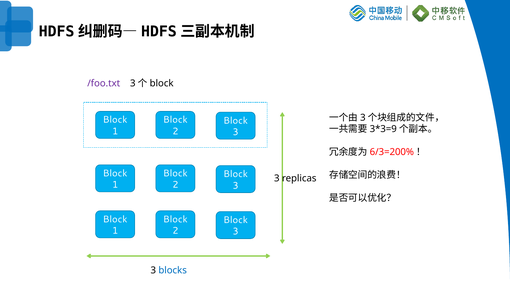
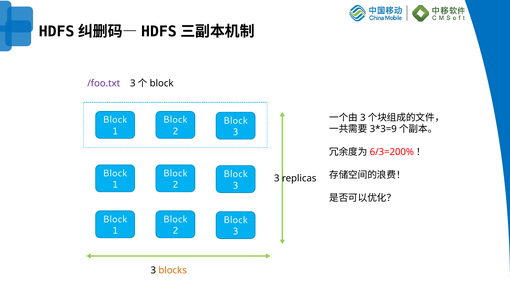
blocks colour: blue -> orange
